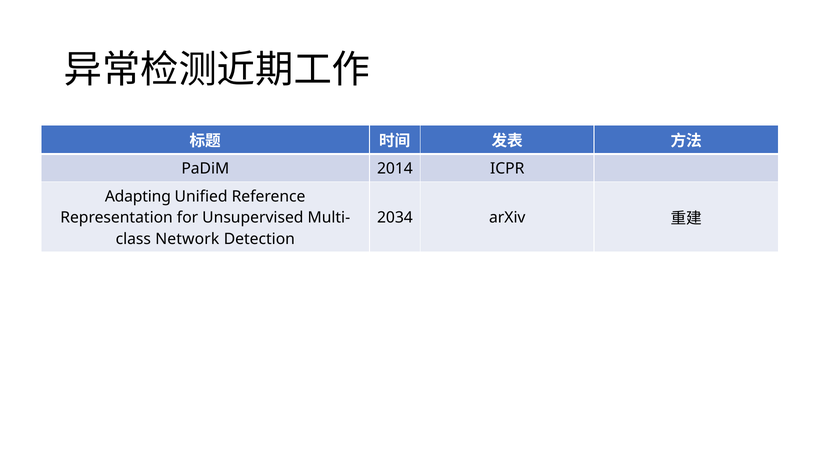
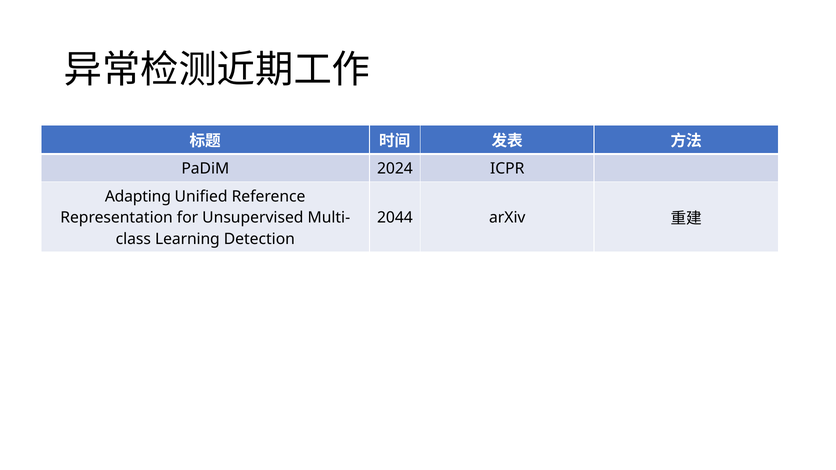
2014: 2014 -> 2024
2034: 2034 -> 2044
Network: Network -> Learning
